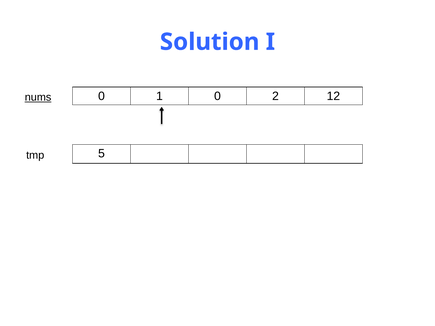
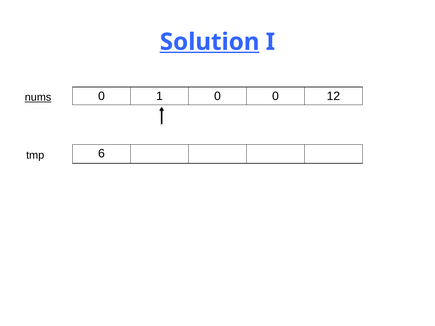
Solution underline: none -> present
0 2: 2 -> 0
5: 5 -> 6
